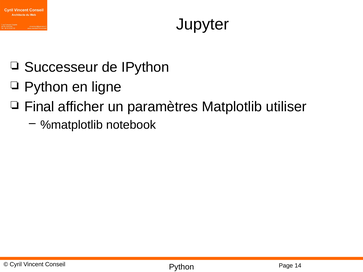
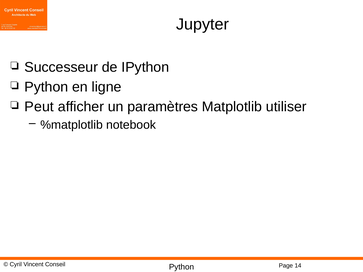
Final: Final -> Peut
